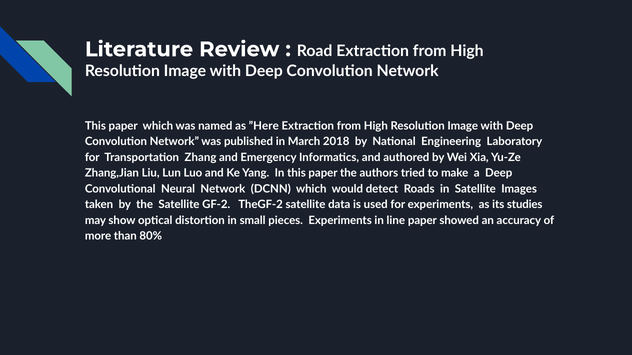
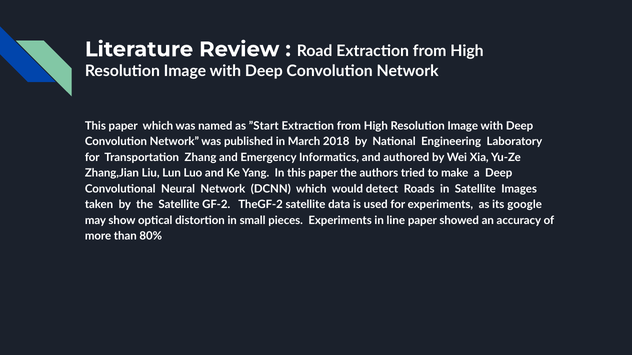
”Here: ”Here -> ”Start
studies: studies -> google
